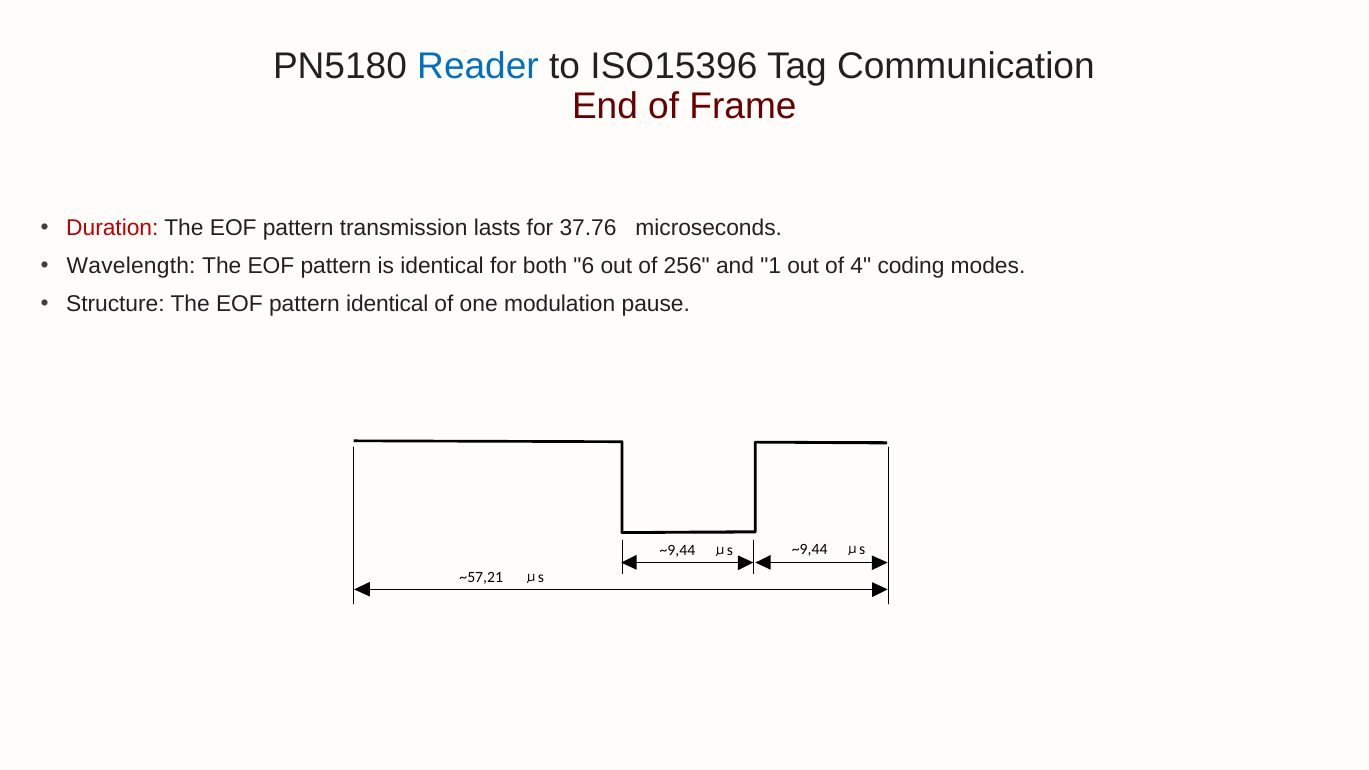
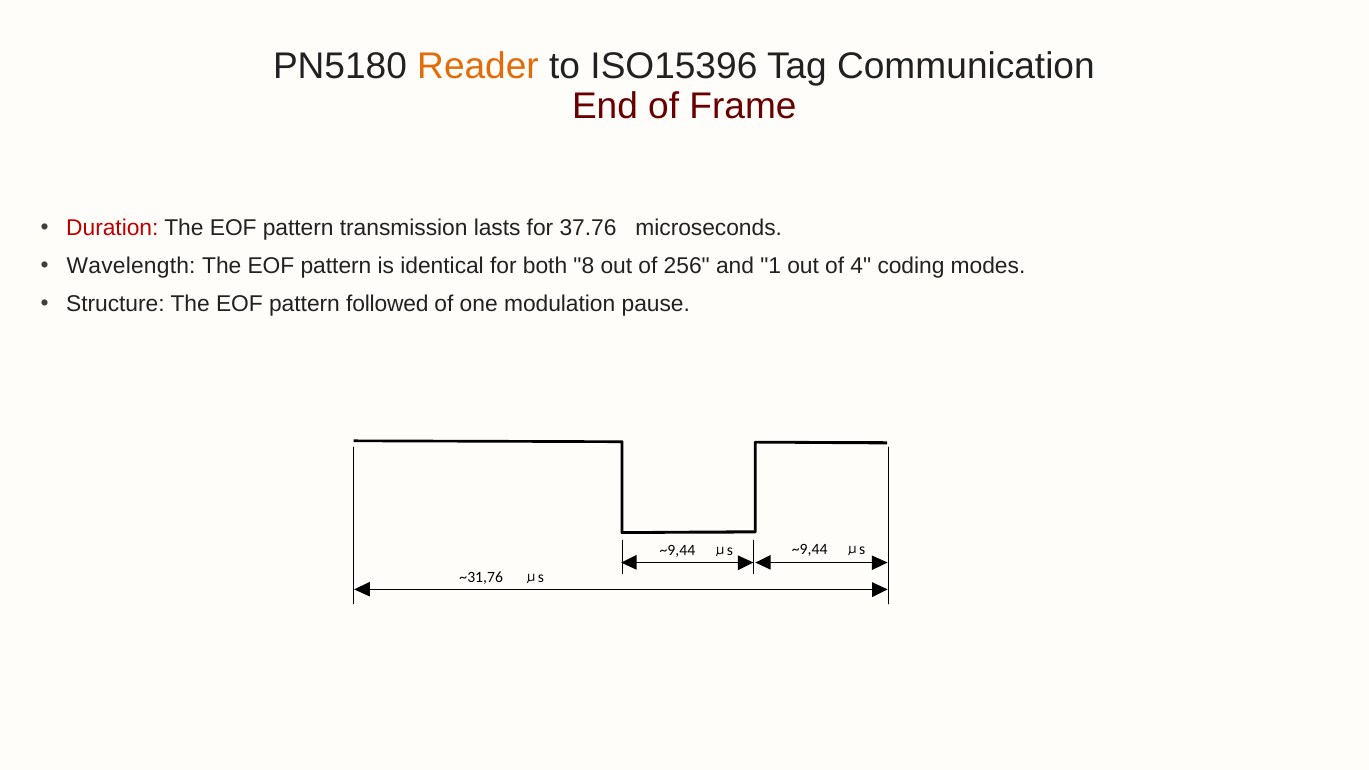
Reader colour: blue -> orange
6: 6 -> 8
pattern identical: identical -> followed
~57,21: ~57,21 -> ~31,76
